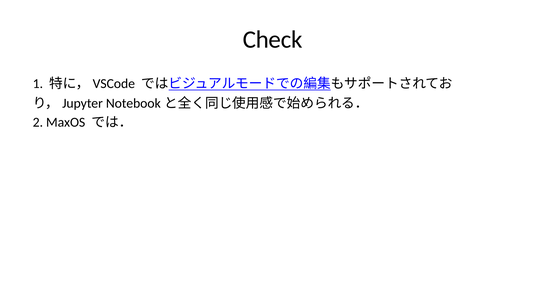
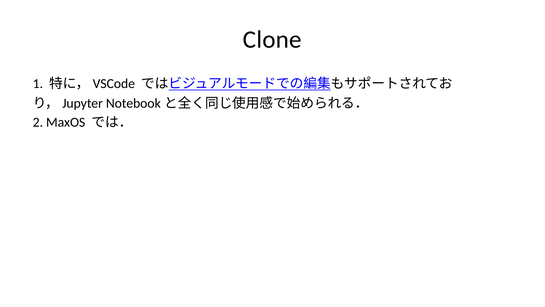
Check: Check -> Clone
